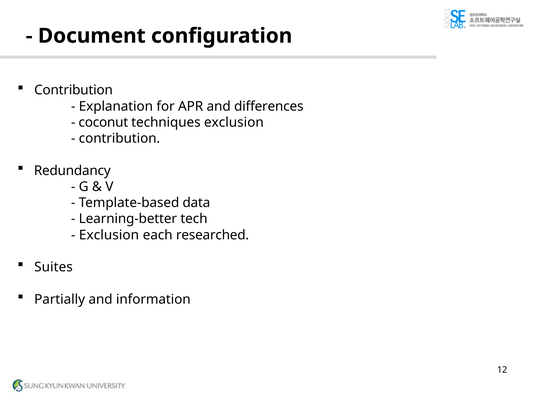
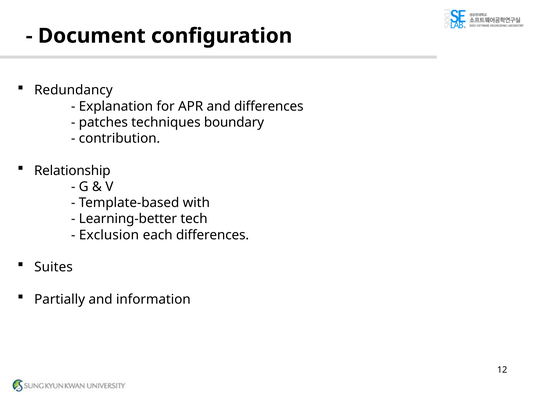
Contribution at (74, 90): Contribution -> Redundancy
coconut: coconut -> patches
techniques exclusion: exclusion -> boundary
Redundancy: Redundancy -> Relationship
data: data -> with
each researched: researched -> differences
